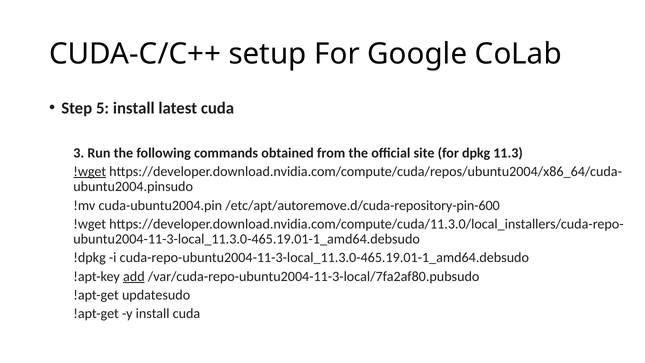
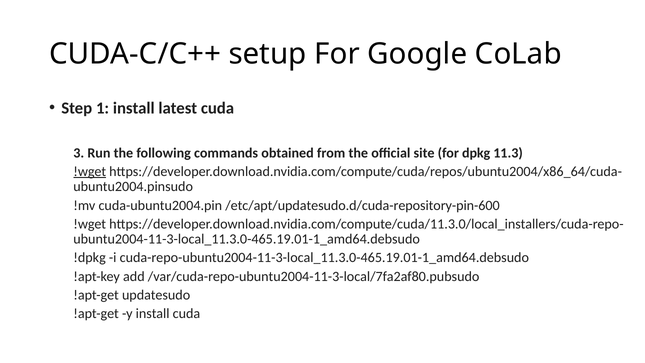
5: 5 -> 1
/etc/apt/autoremove.d/cuda-repository-pin-600: /etc/apt/autoremove.d/cuda-repository-pin-600 -> /etc/apt/updatesudo.d/cuda-repository-pin-600
add underline: present -> none
